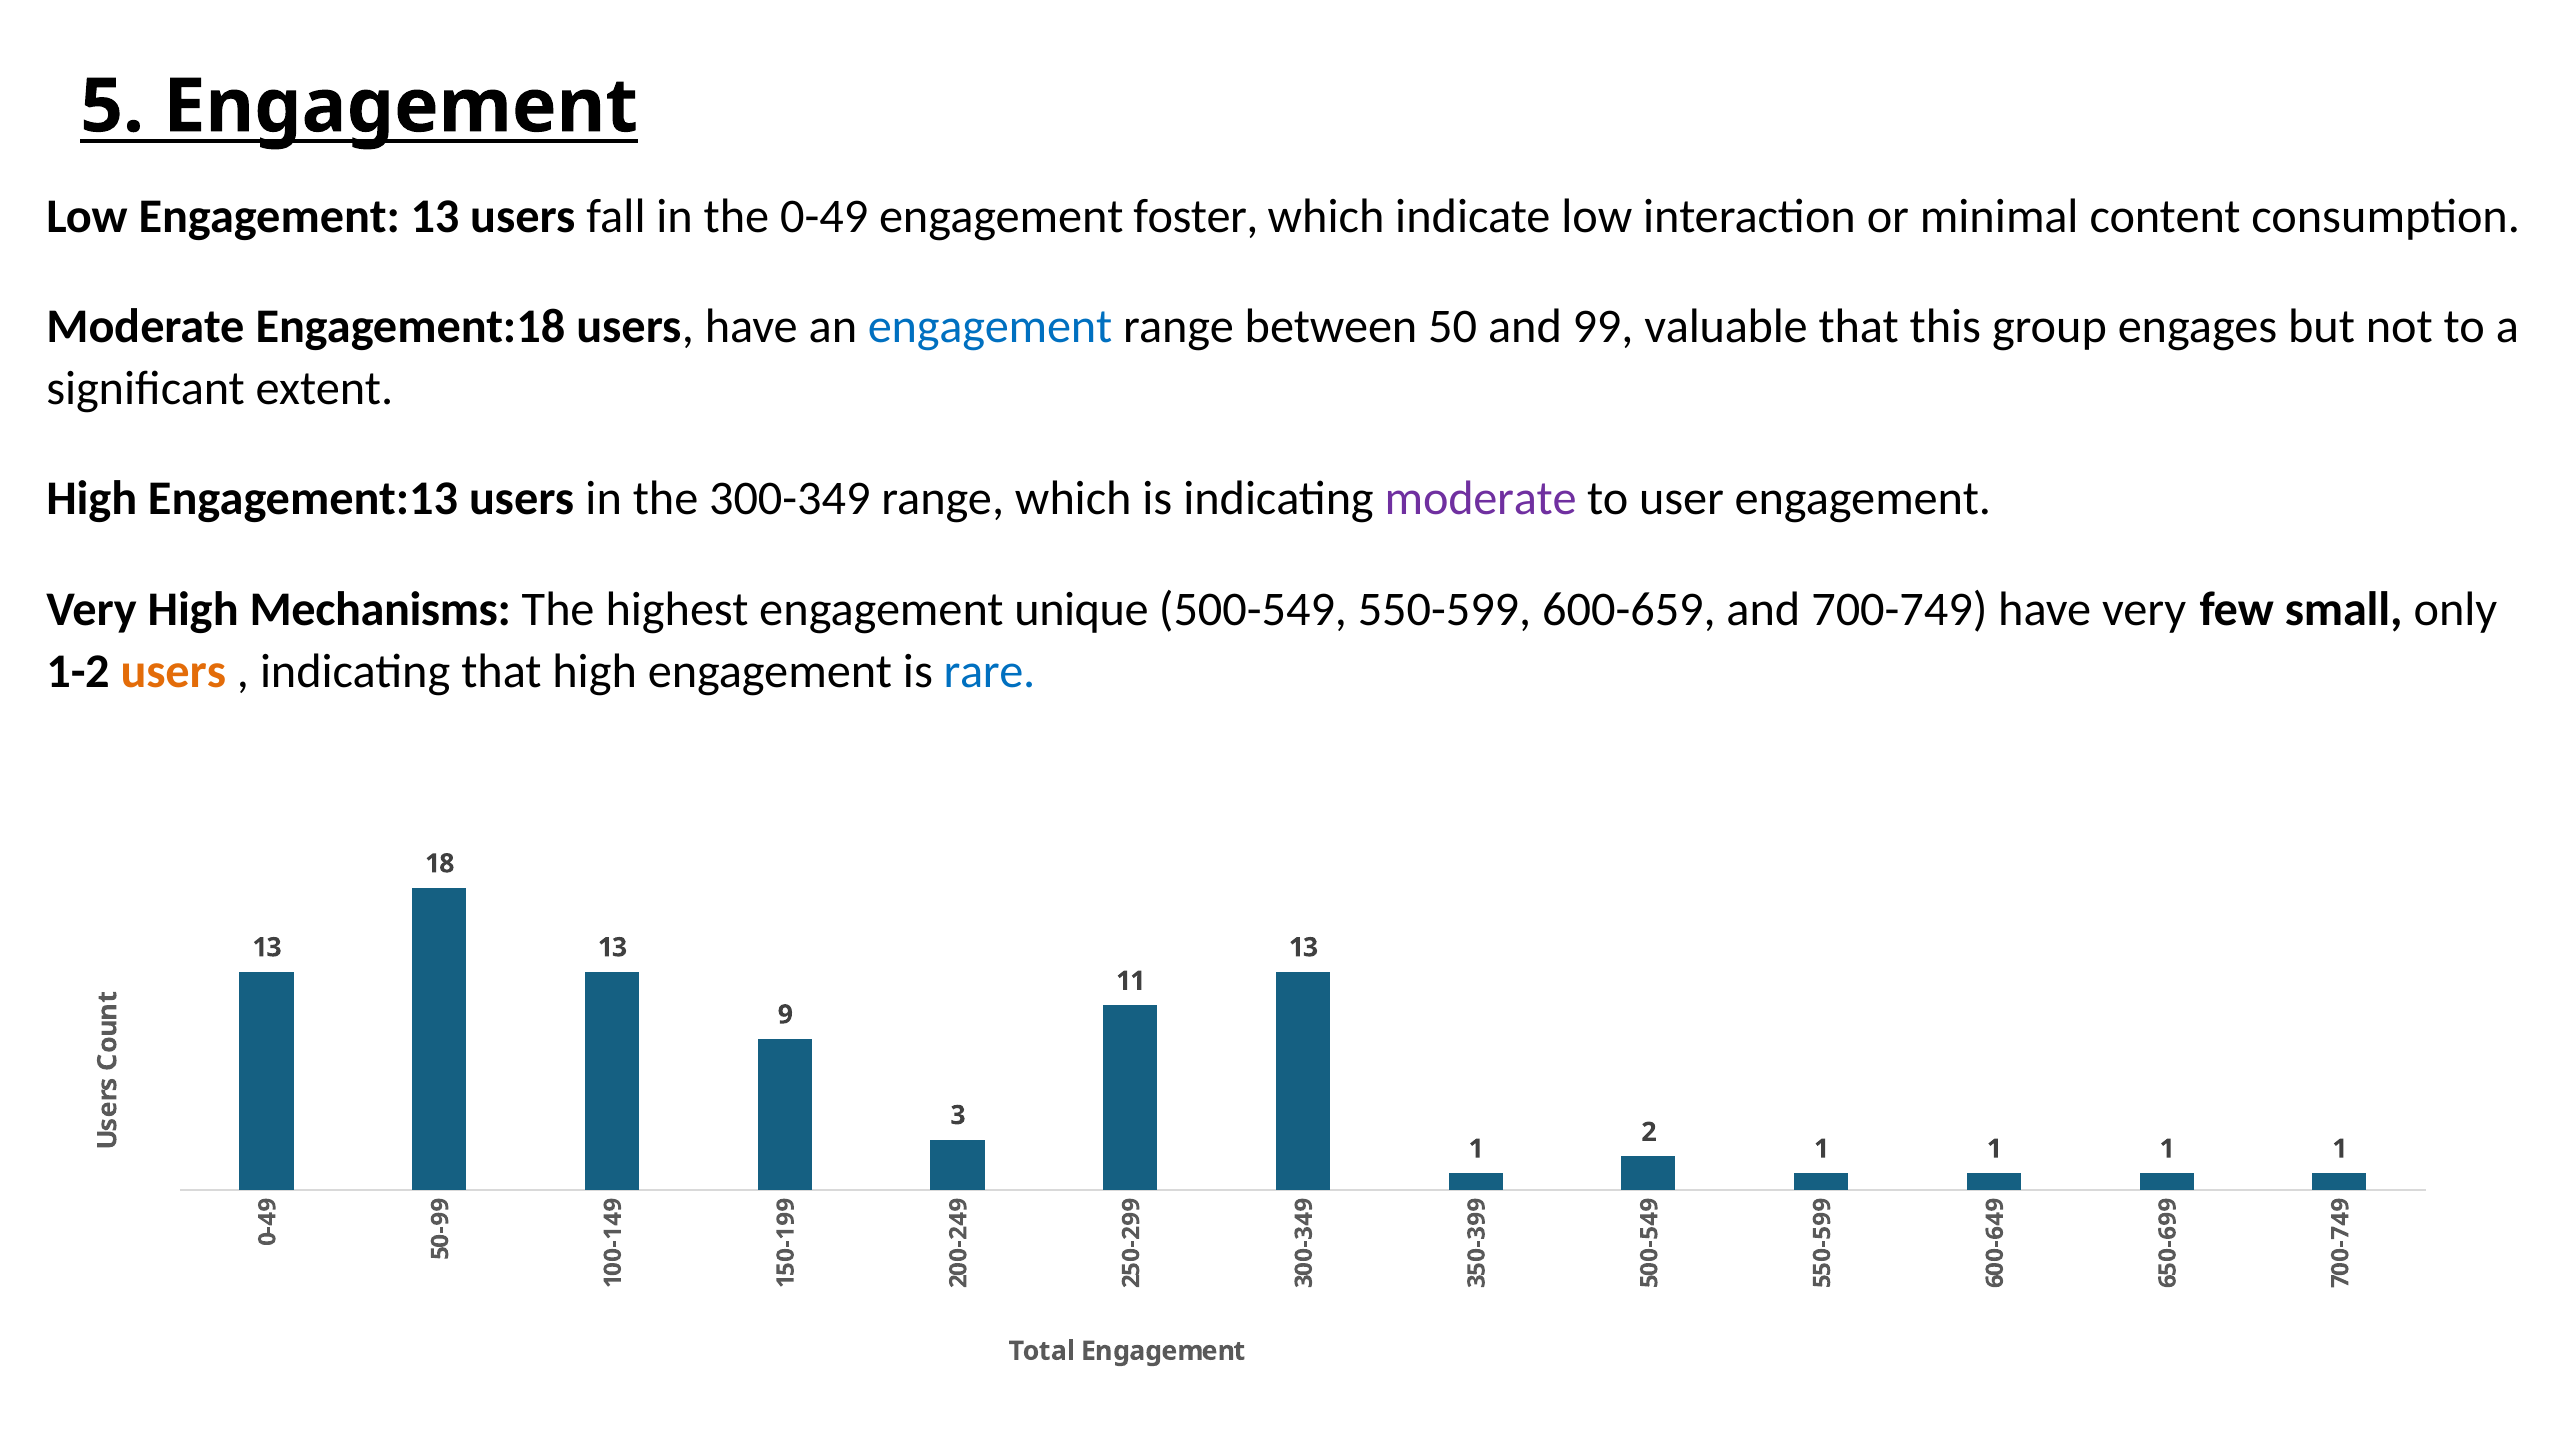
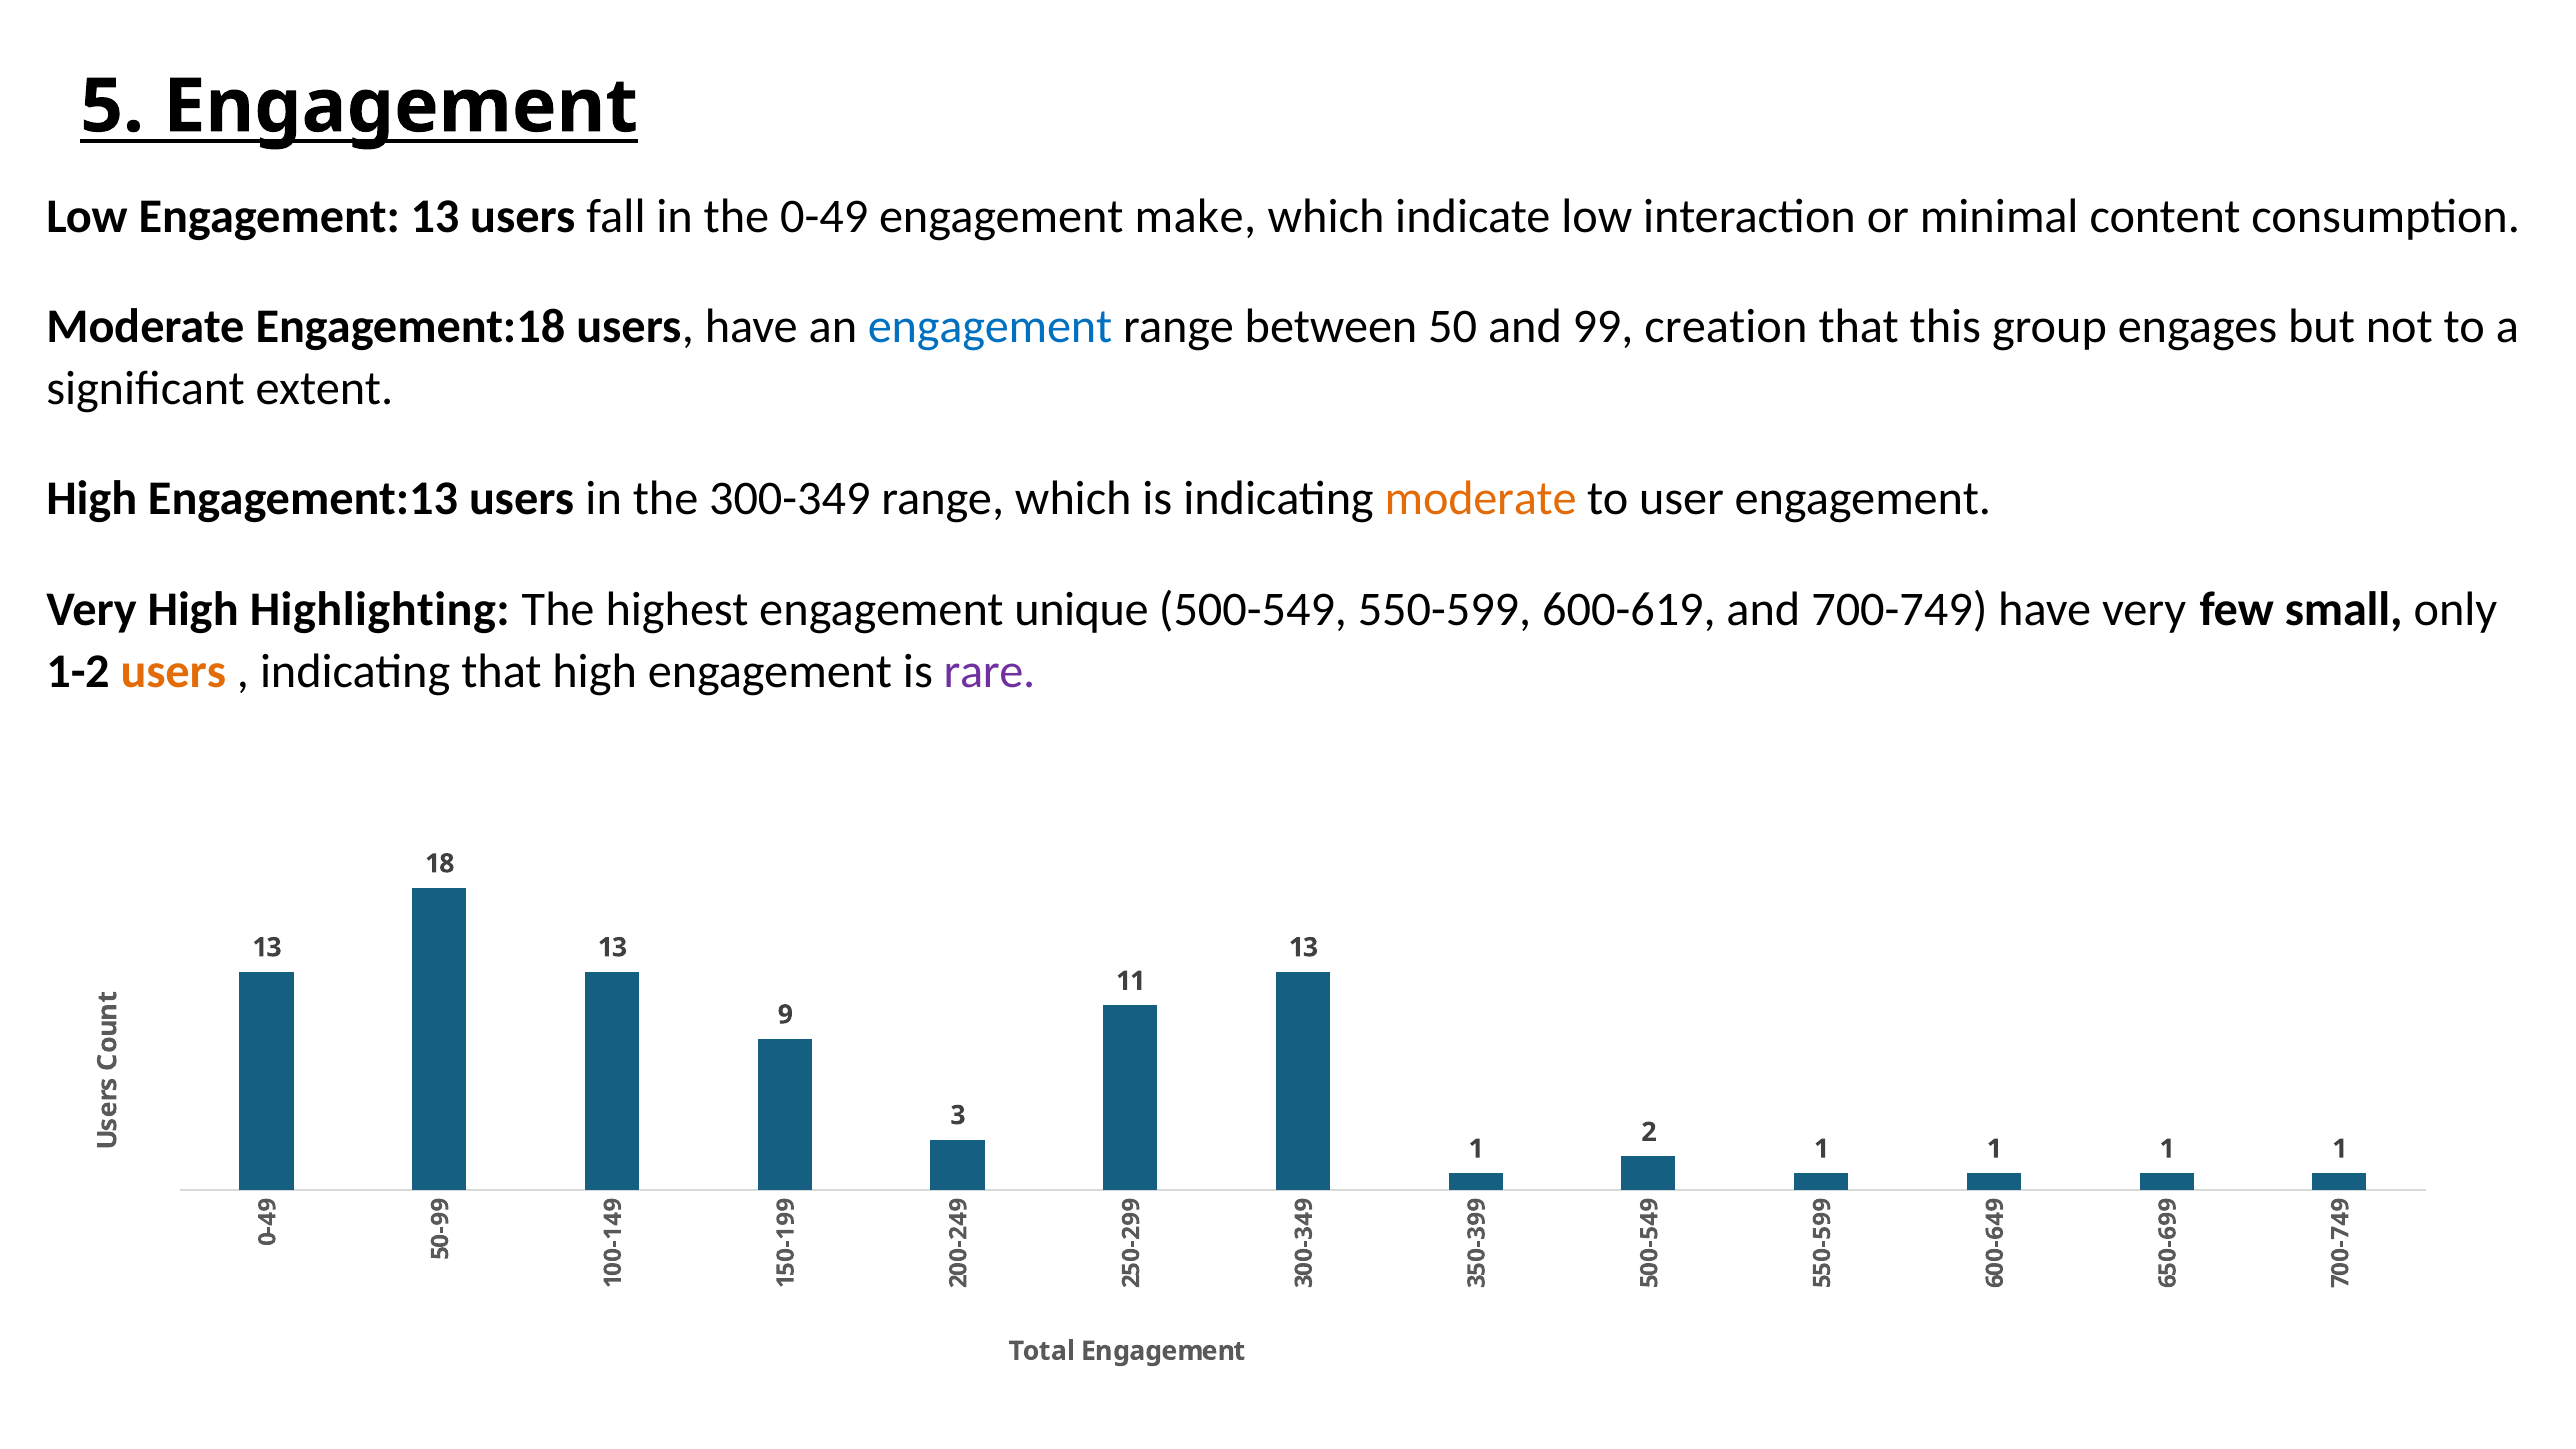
foster: foster -> make
valuable: valuable -> creation
moderate at (1481, 499) colour: purple -> orange
Mechanisms: Mechanisms -> Highlighting
600-659: 600-659 -> 600-619
rare colour: blue -> purple
